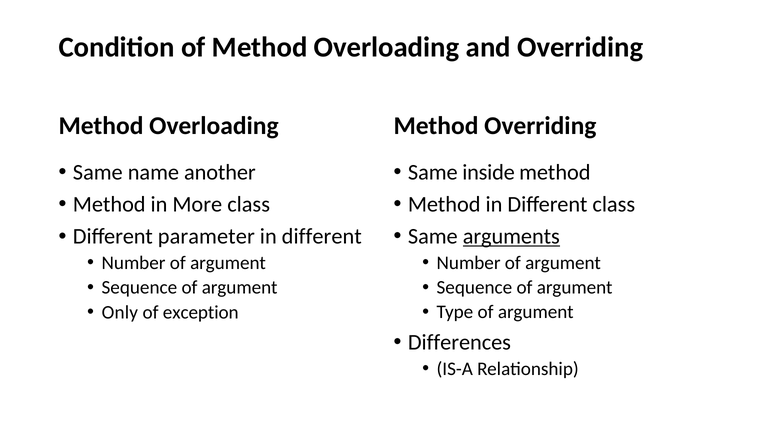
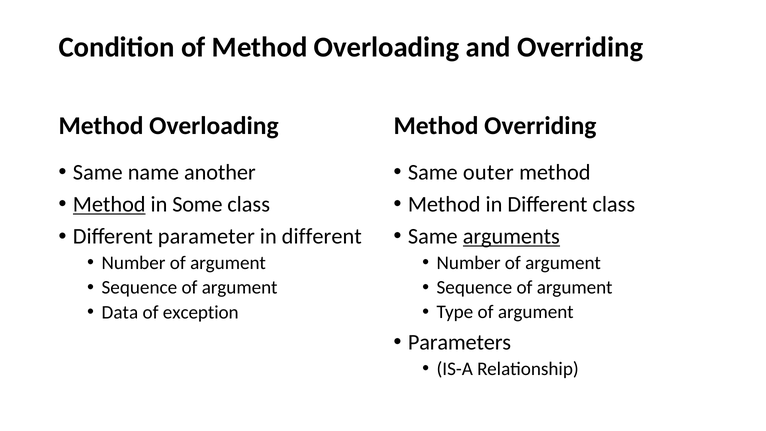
inside: inside -> outer
Method at (109, 204) underline: none -> present
More: More -> Some
Only: Only -> Data
Differences: Differences -> Parameters
